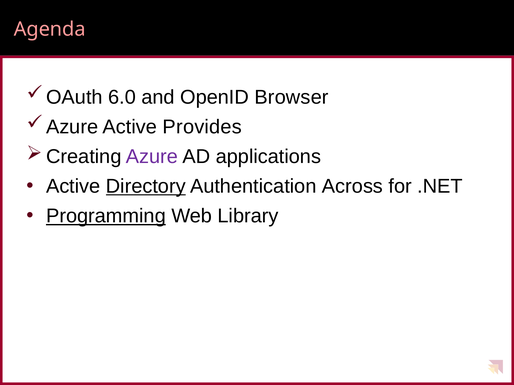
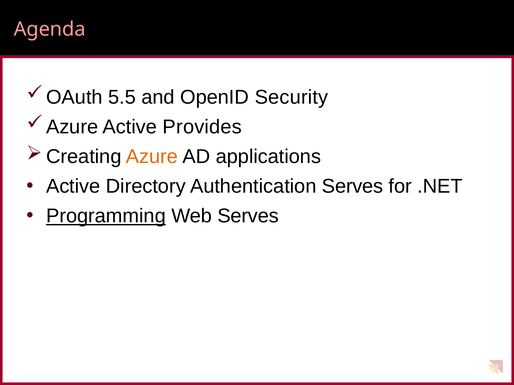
6.0: 6.0 -> 5.5
Browser: Browser -> Security
Azure colour: purple -> orange
Directory underline: present -> none
Authentication Across: Across -> Serves
Web Library: Library -> Serves
